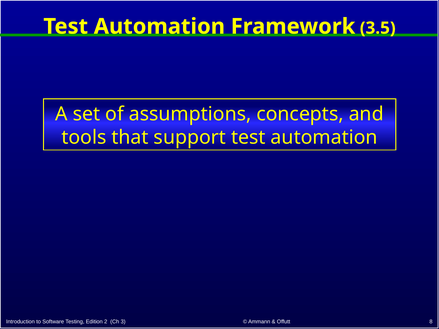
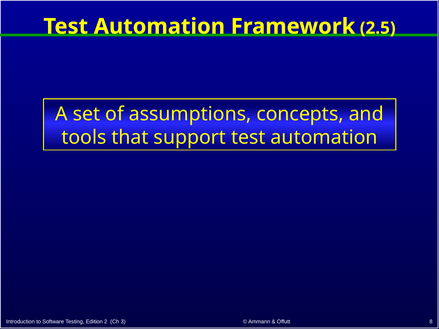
3.5: 3.5 -> 2.5
